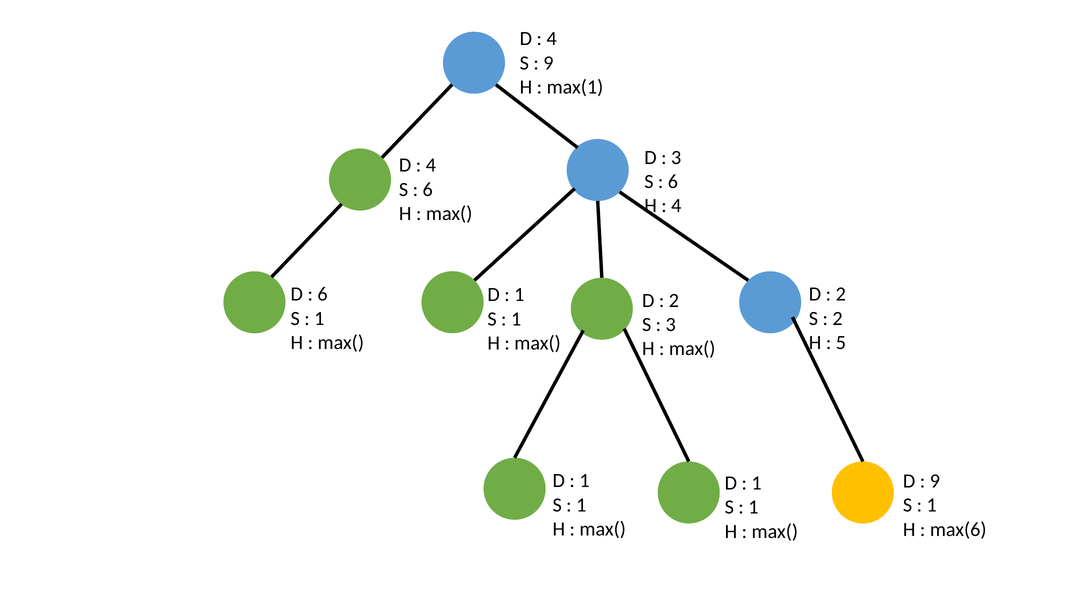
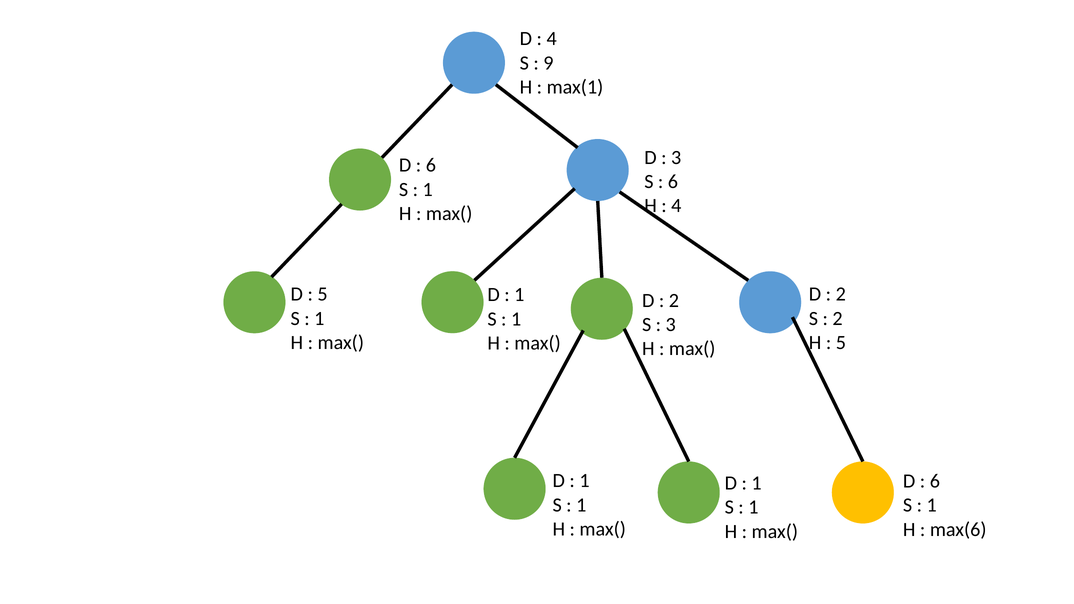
4 at (431, 165): 4 -> 6
6 at (428, 190): 6 -> 1
6 at (323, 294): 6 -> 5
9 at (935, 481): 9 -> 6
